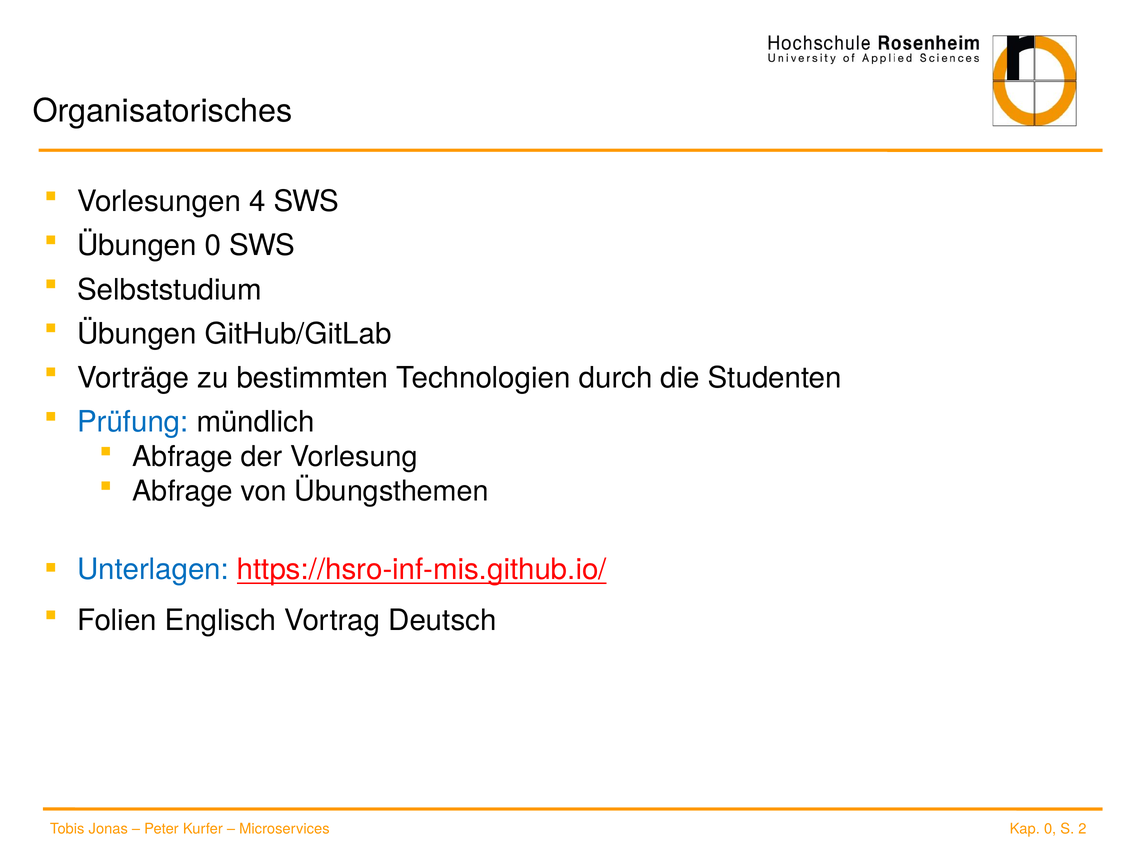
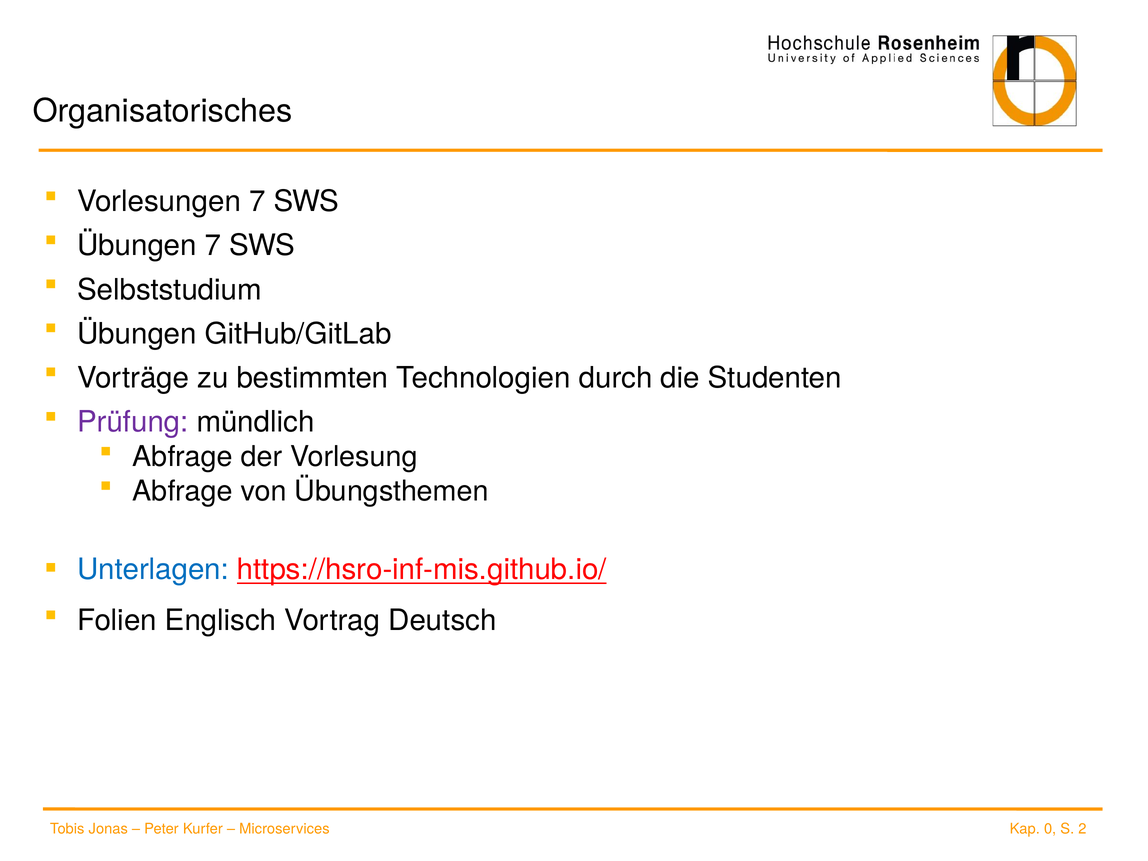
Vorlesungen 4: 4 -> 7
Übungen 0: 0 -> 7
Prüfung colour: blue -> purple
